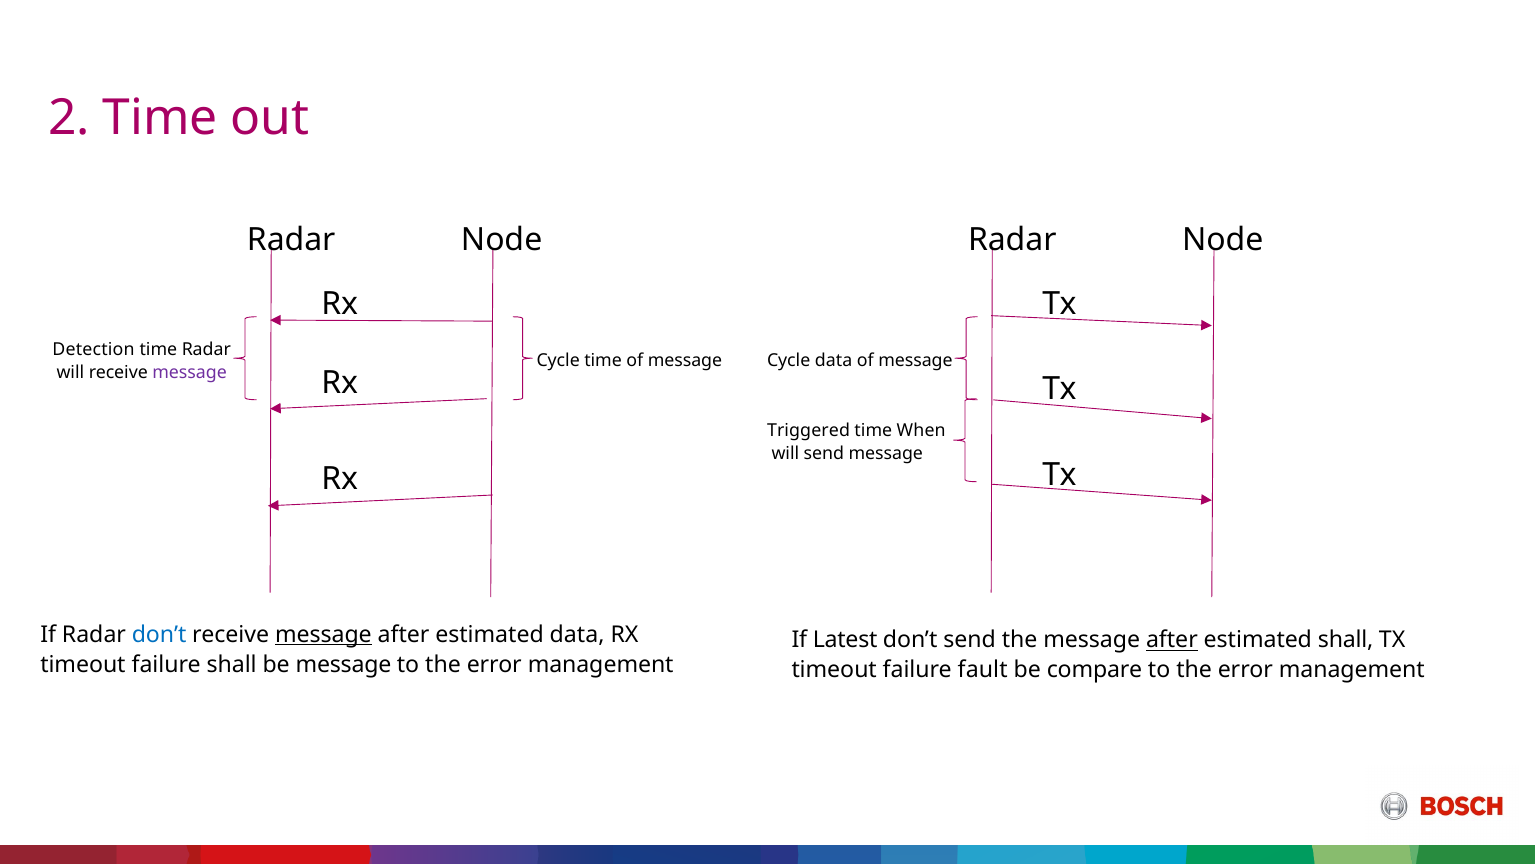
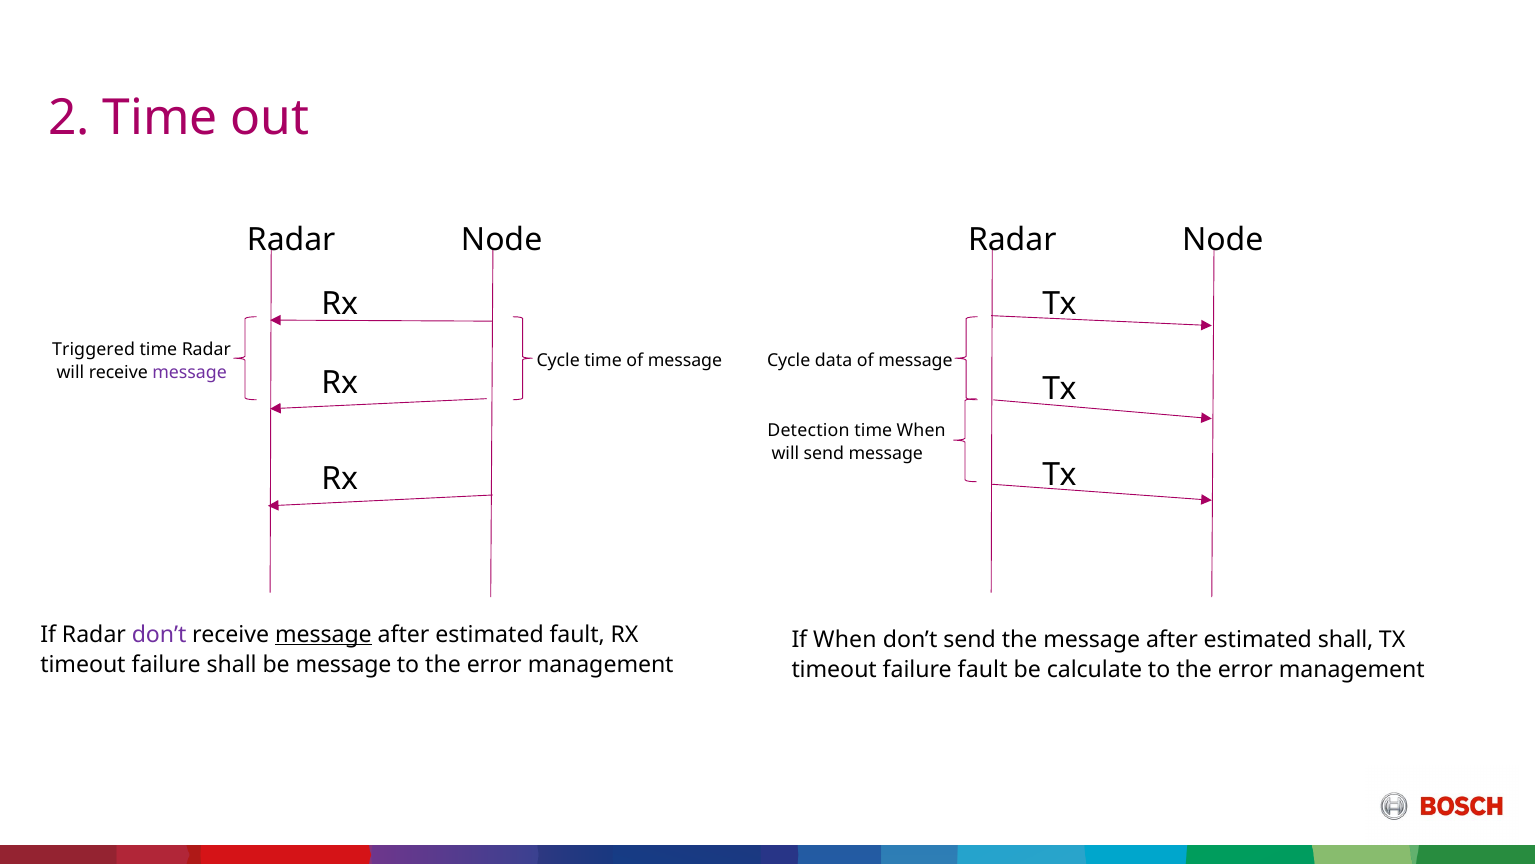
Detection: Detection -> Triggered
Triggered: Triggered -> Detection
don’t at (159, 634) colour: blue -> purple
estimated data: data -> fault
If Latest: Latest -> When
after at (1172, 640) underline: present -> none
compare: compare -> calculate
